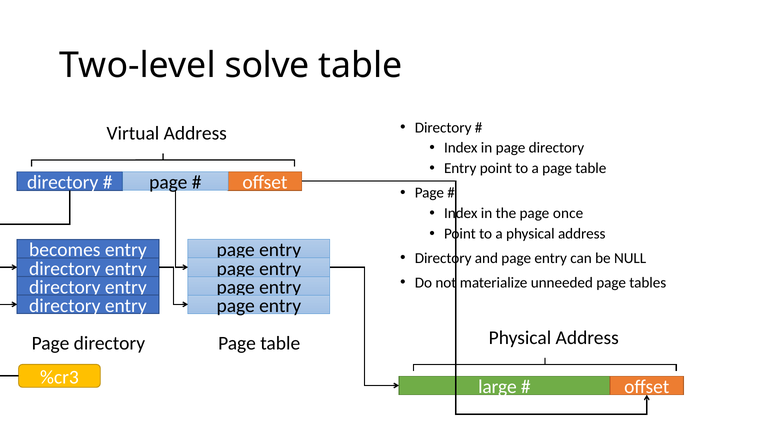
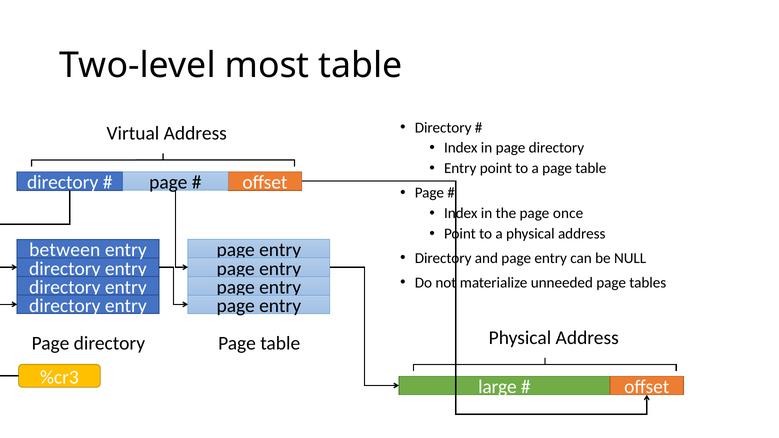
solve: solve -> most
becomes: becomes -> between
